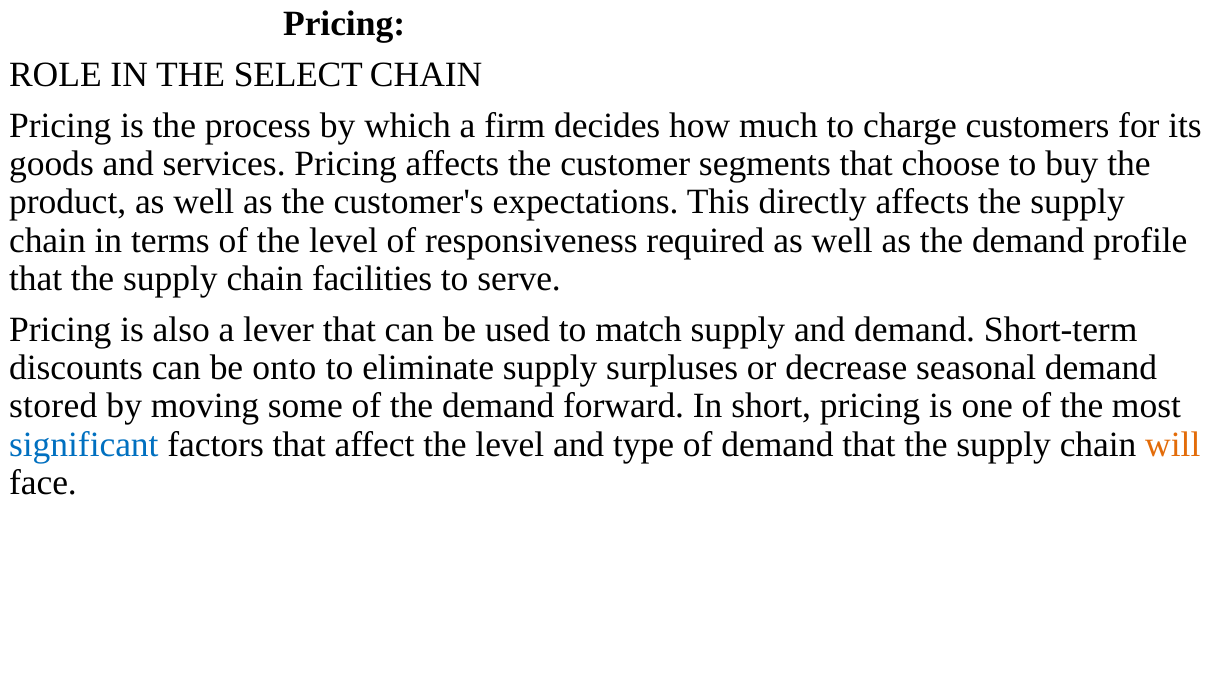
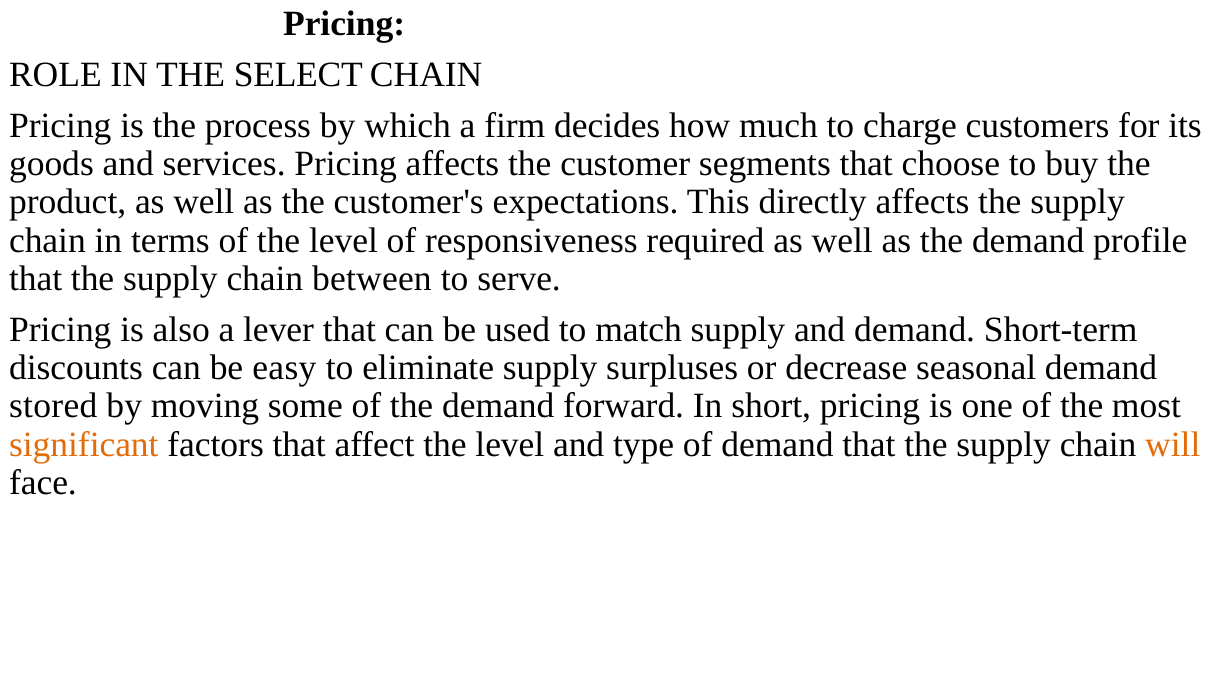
facilities: facilities -> between
onto: onto -> easy
significant colour: blue -> orange
